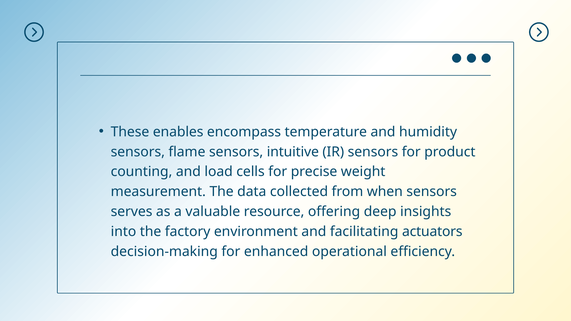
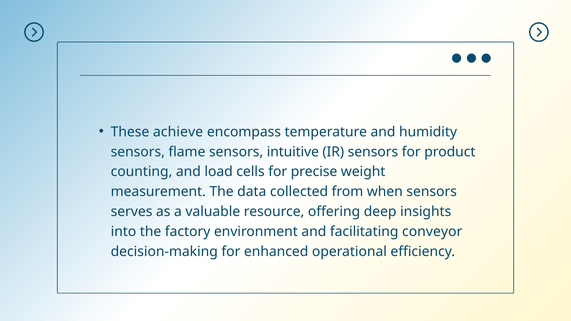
enables: enables -> achieve
actuators: actuators -> conveyor
